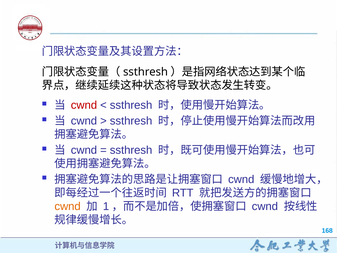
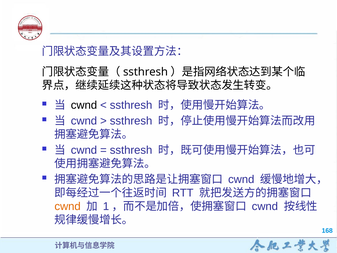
cwnd at (84, 105) colour: red -> black
